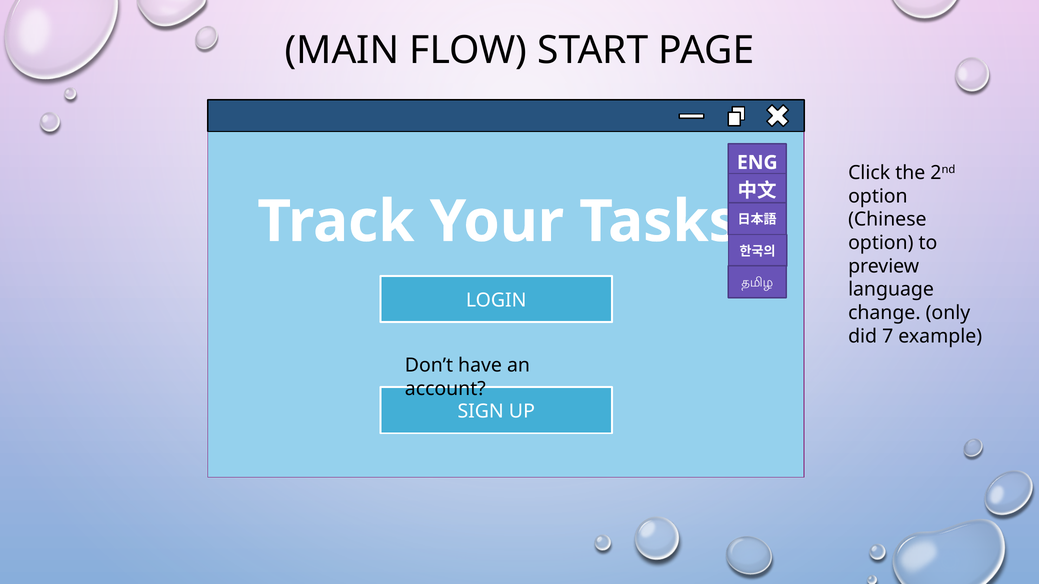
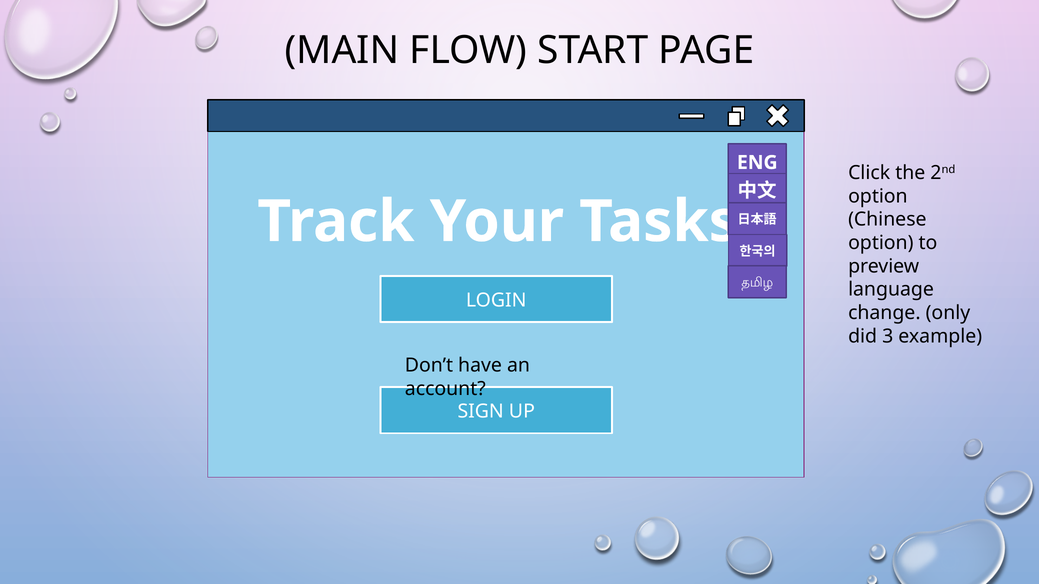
7: 7 -> 3
